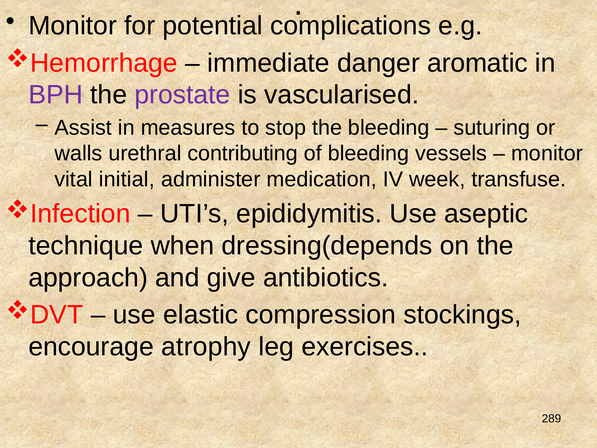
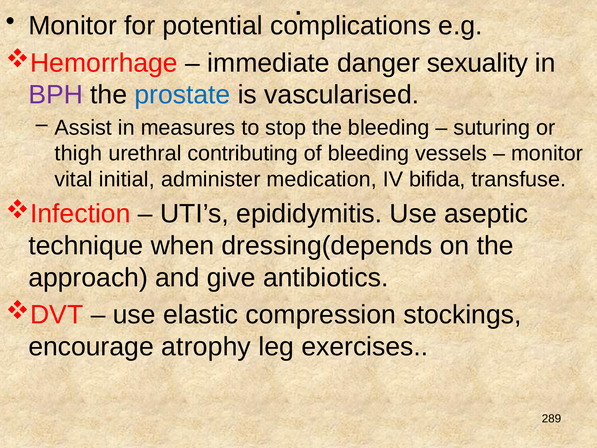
aromatic: aromatic -> sexuality
prostate colour: purple -> blue
walls: walls -> thigh
week: week -> bifida
